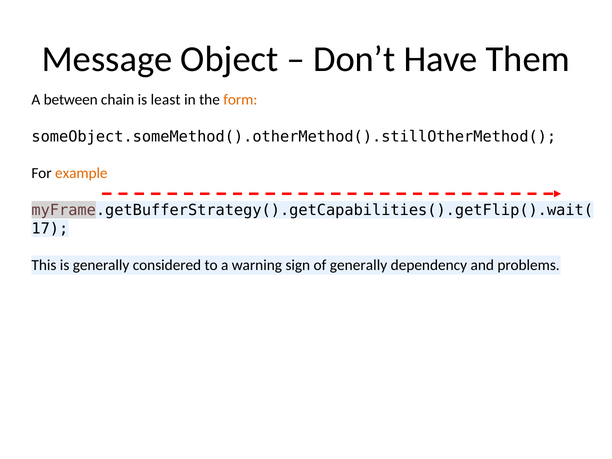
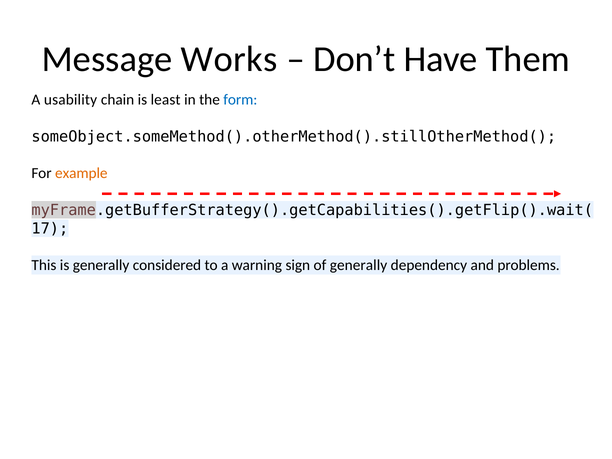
Object: Object -> Works
between: between -> usability
form colour: orange -> blue
